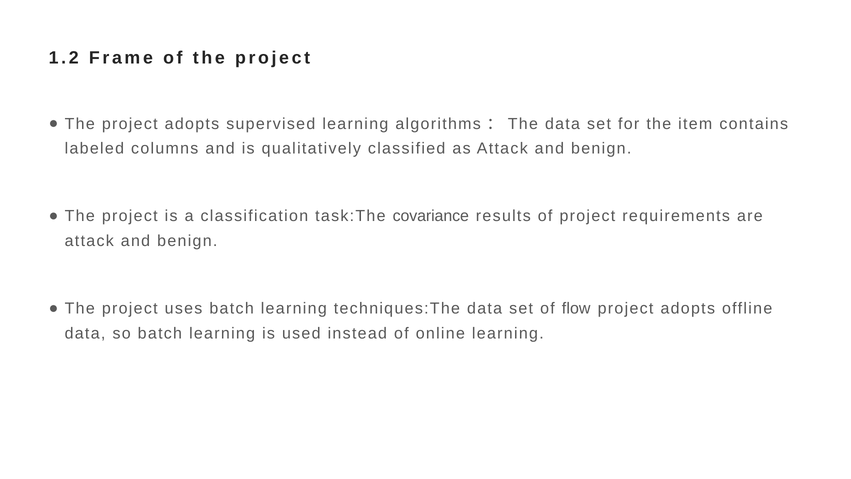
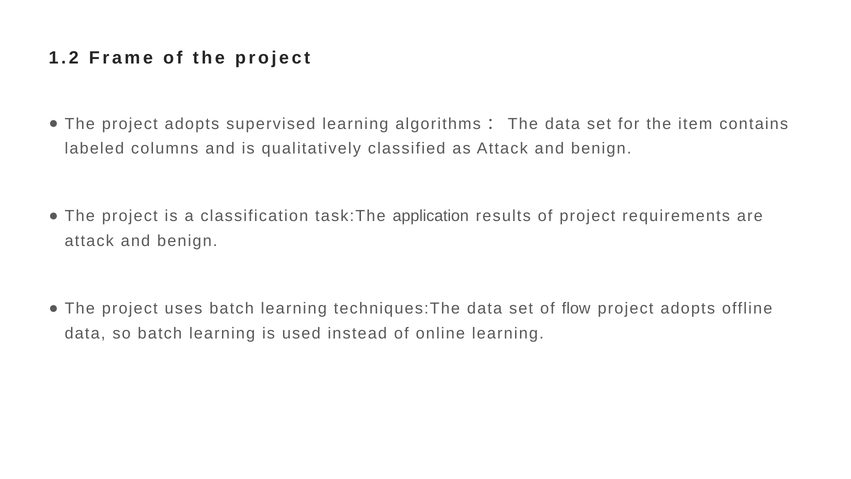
covariance: covariance -> application
